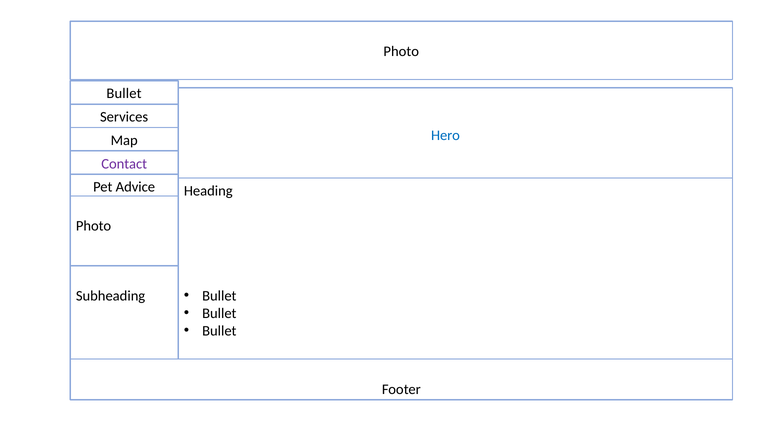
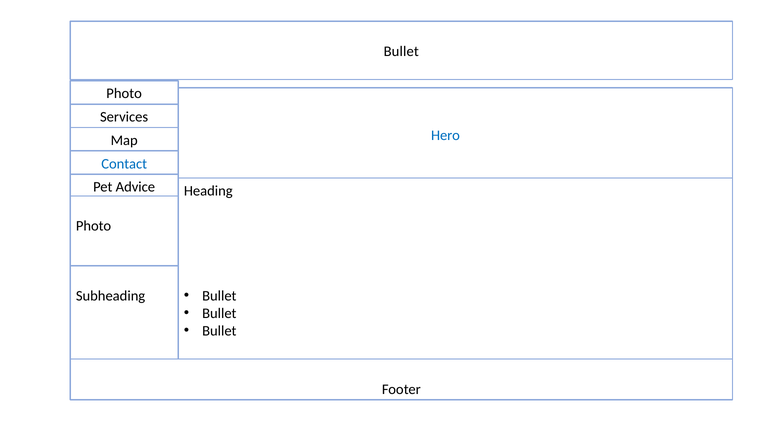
Photo at (401, 51): Photo -> Bullet
Bullet at (124, 93): Bullet -> Photo
Contact colour: purple -> blue
